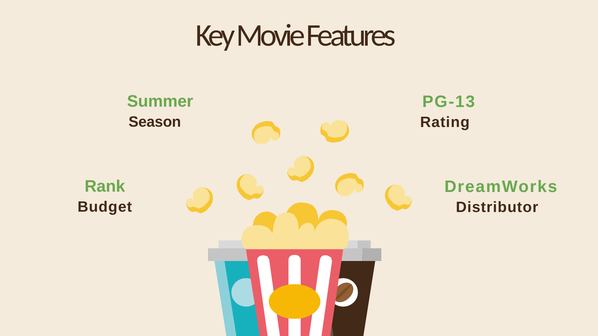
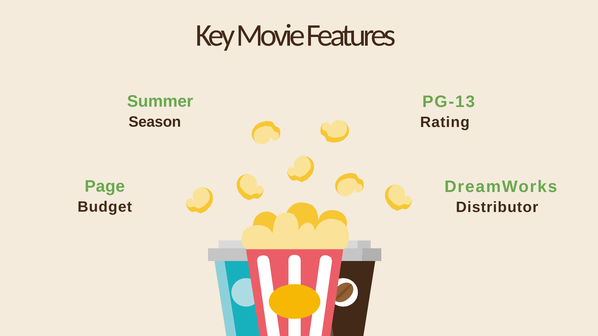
Rank: Rank -> Page
